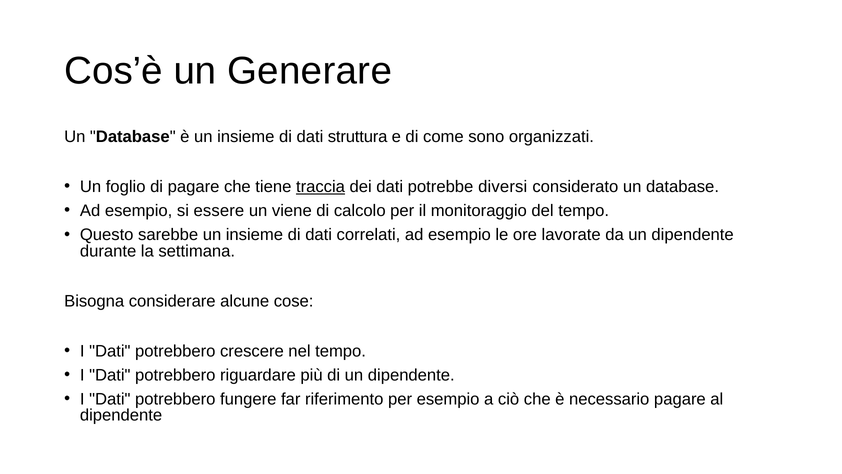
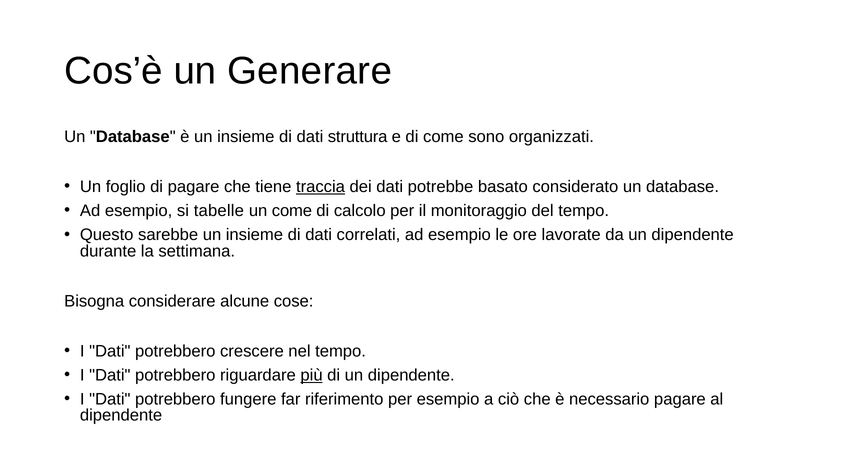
diversi: diversi -> basato
essere: essere -> tabelle
un viene: viene -> come
più underline: none -> present
